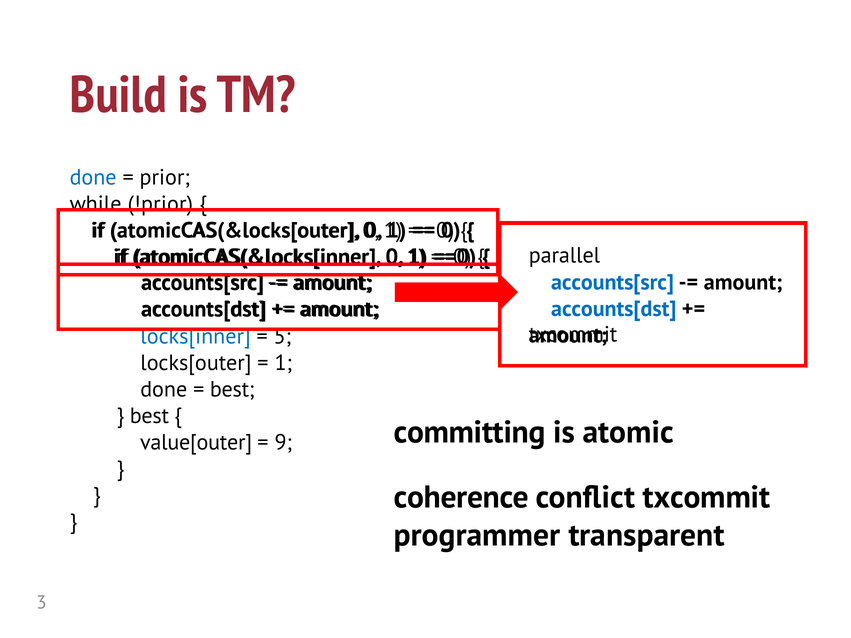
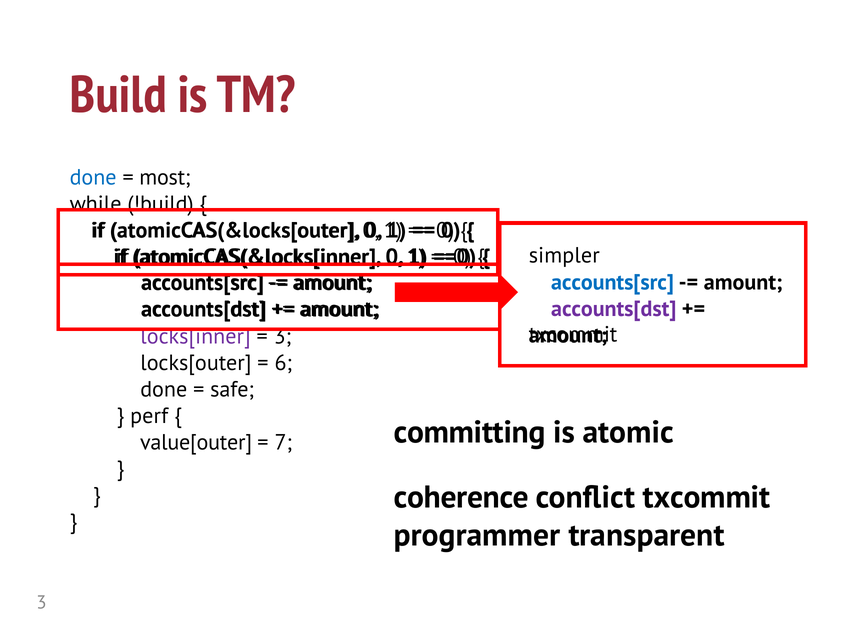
prior: prior -> most
!prior: !prior -> !build
parallel: parallel -> simpler
accounts[dst at (614, 309) colour: blue -> purple
locks[inner colour: blue -> purple
5 at (283, 337): 5 -> 3
1 at (283, 363): 1 -> 6
best at (232, 390): best -> safe
best at (149, 416): best -> perf
9: 9 -> 7
